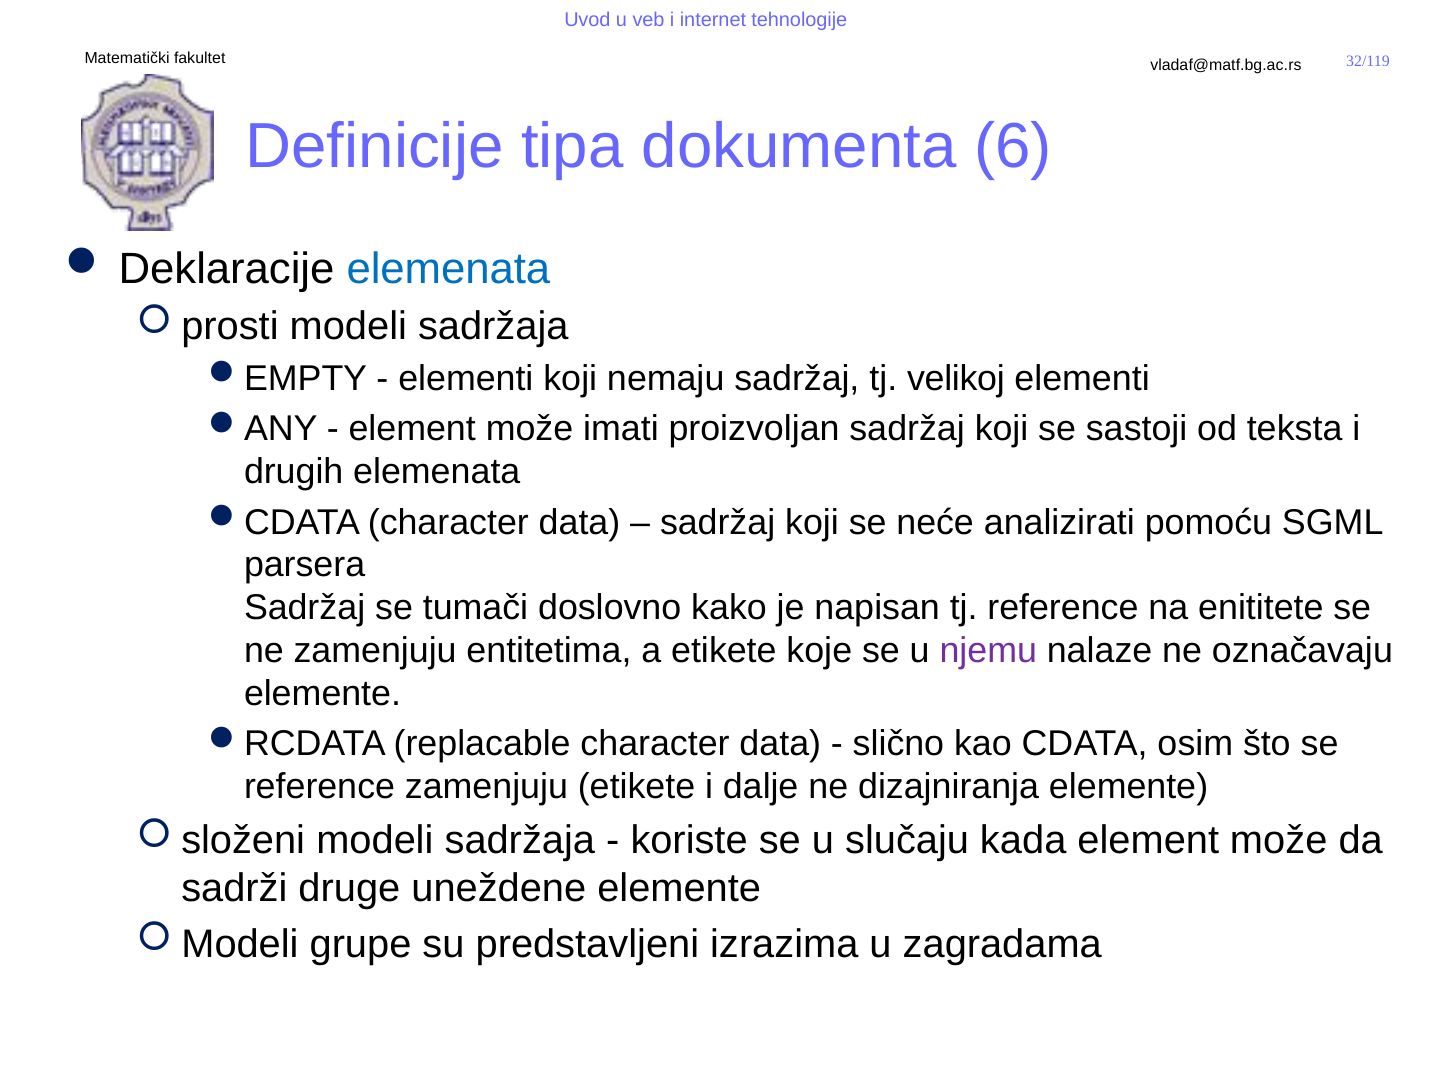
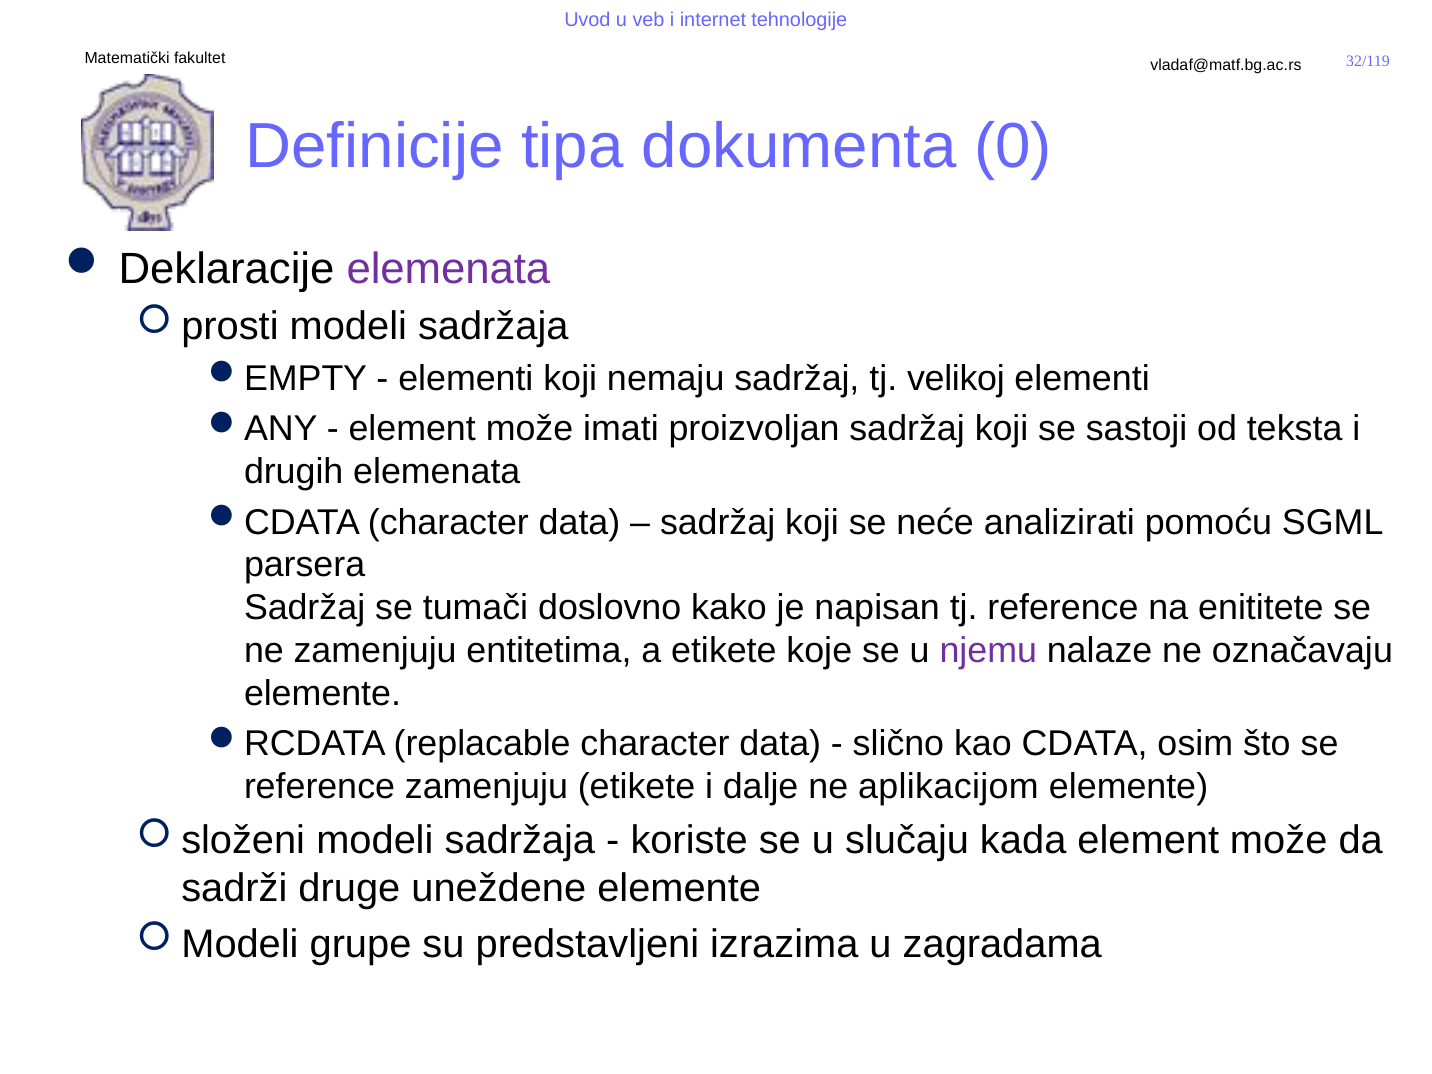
6: 6 -> 0
elemenata at (448, 269) colour: blue -> purple
dizajniranja: dizajniranja -> aplikacijom
